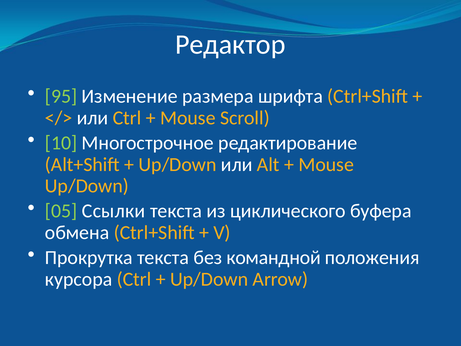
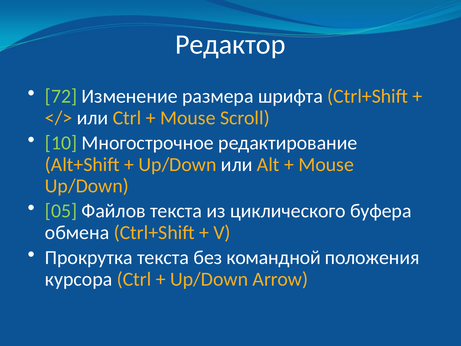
95: 95 -> 72
Ссылки: Ссылки -> Файлов
